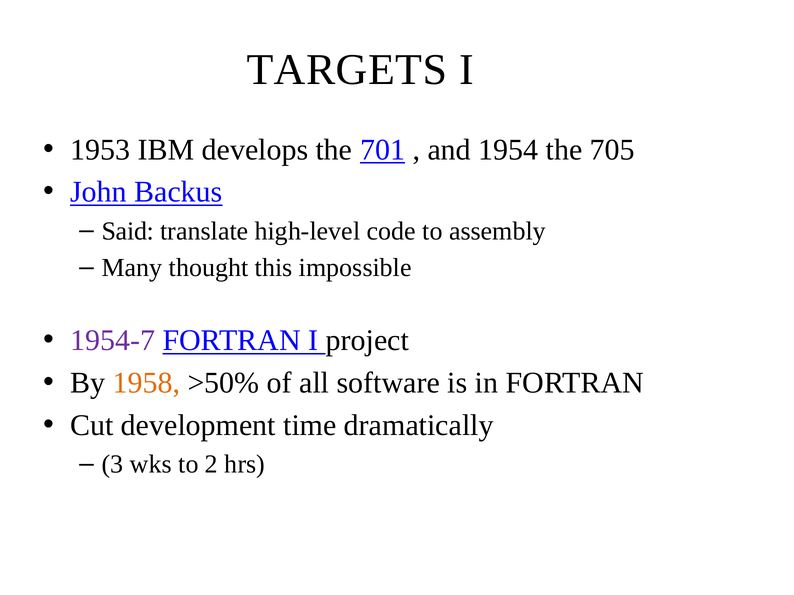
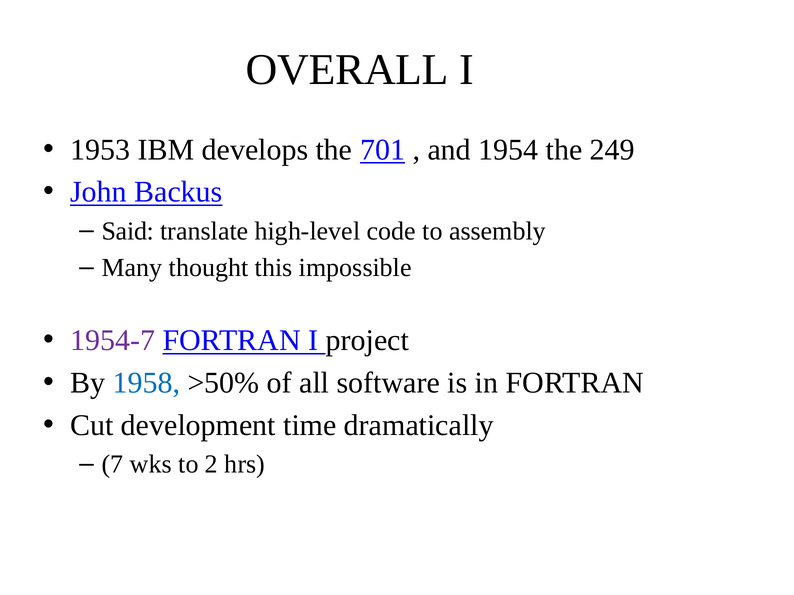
TARGETS: TARGETS -> OVERALL
705: 705 -> 249
1958 colour: orange -> blue
3: 3 -> 7
